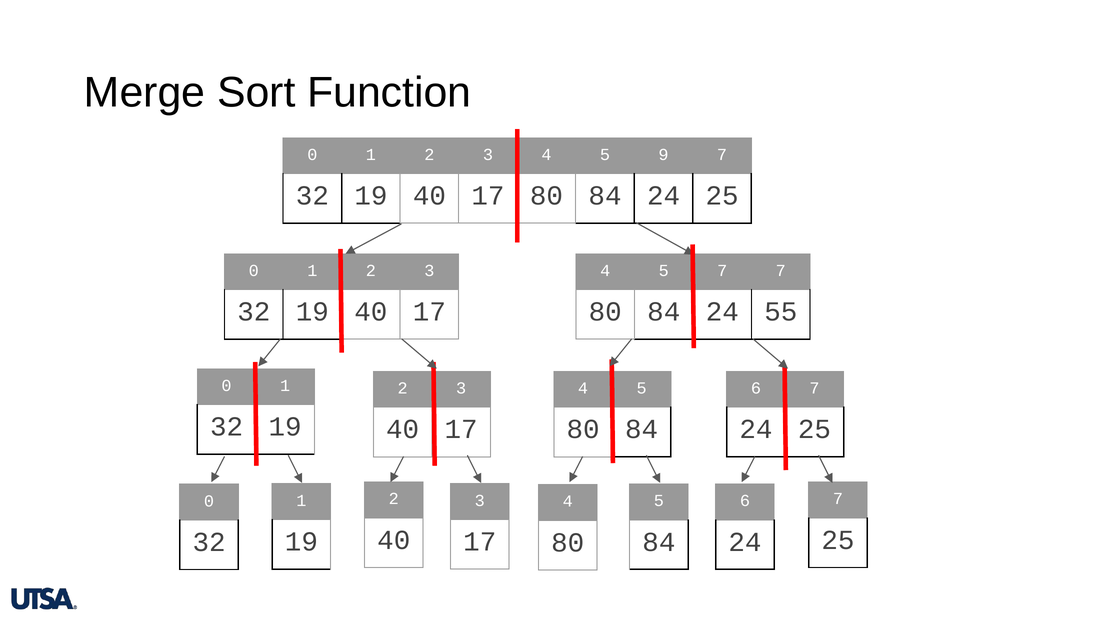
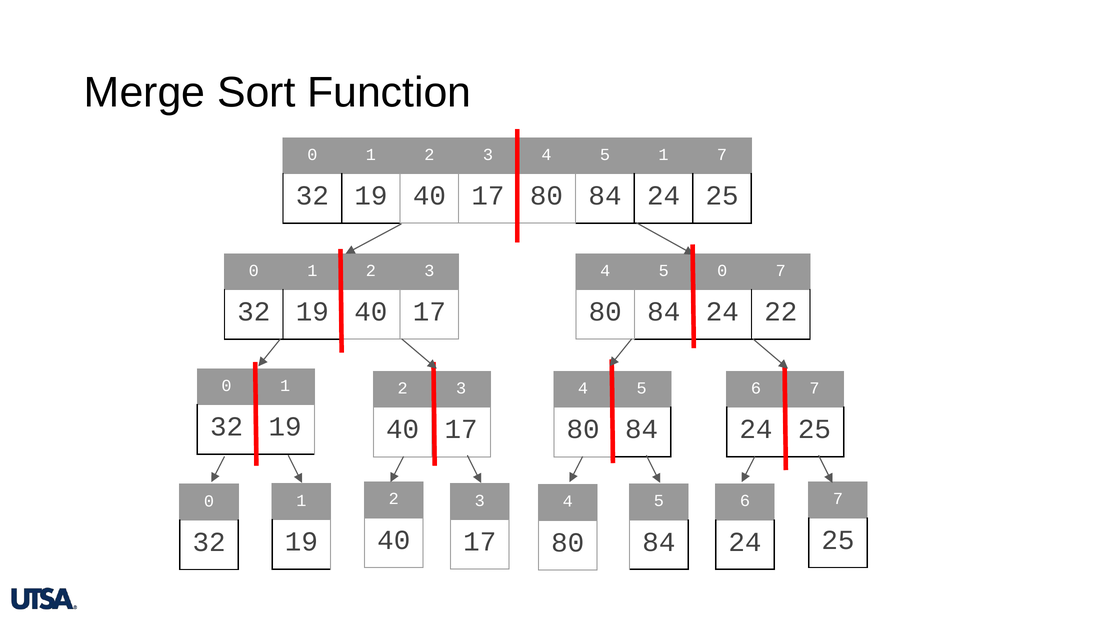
5 9: 9 -> 1
5 7: 7 -> 0
55: 55 -> 22
